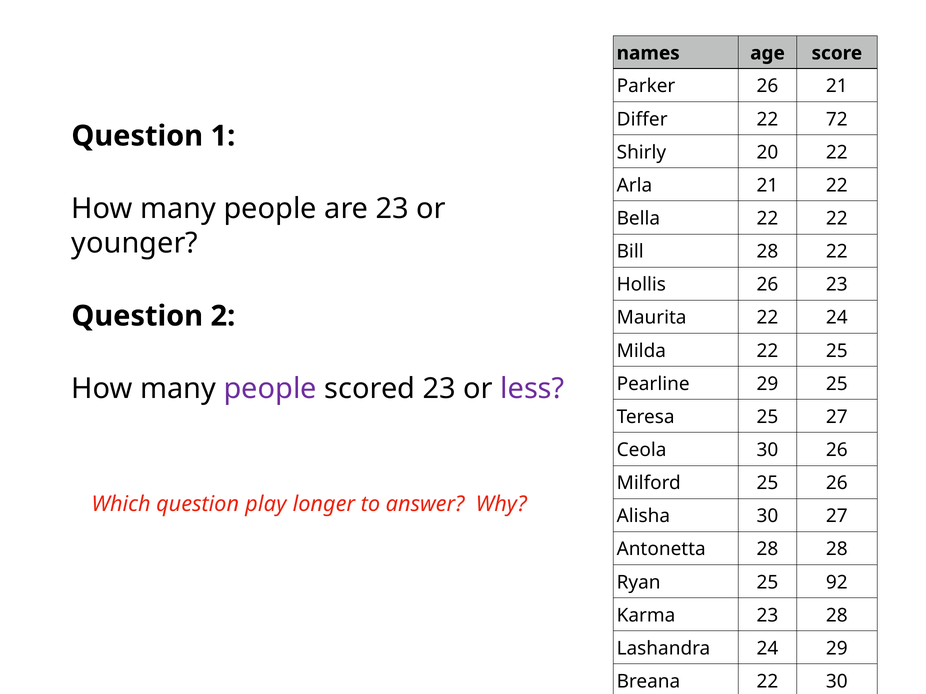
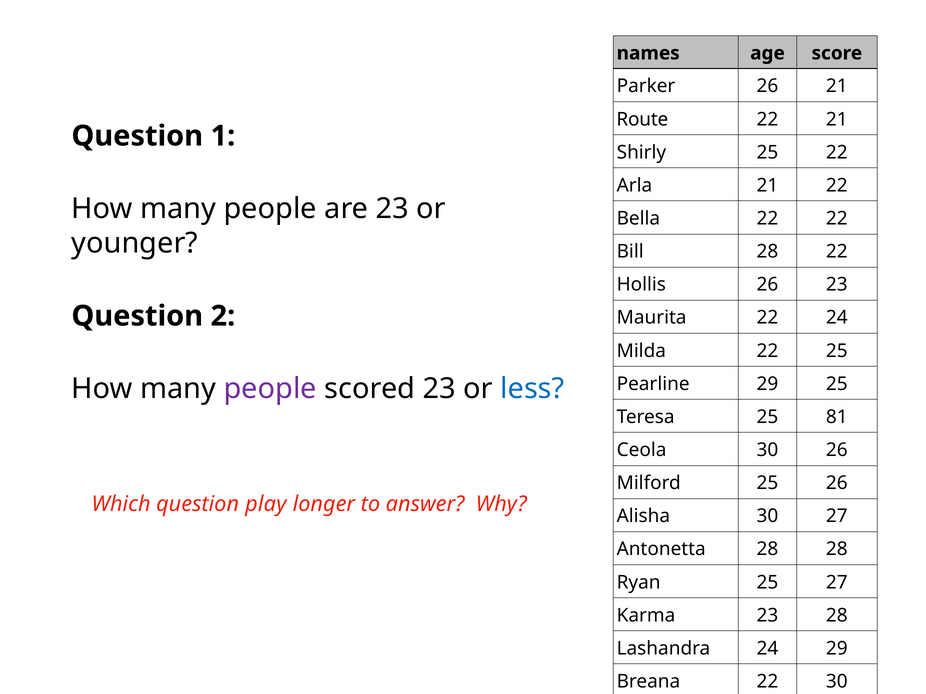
Differ: Differ -> Route
22 72: 72 -> 21
Shirly 20: 20 -> 25
less colour: purple -> blue
25 27: 27 -> 81
25 92: 92 -> 27
